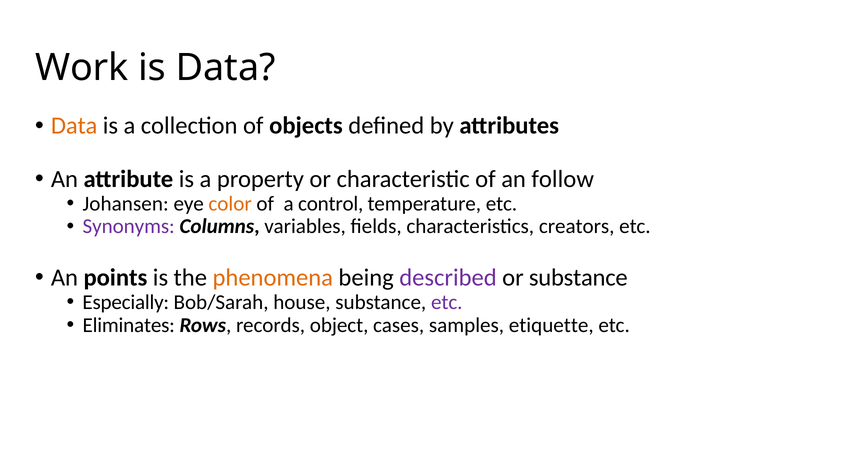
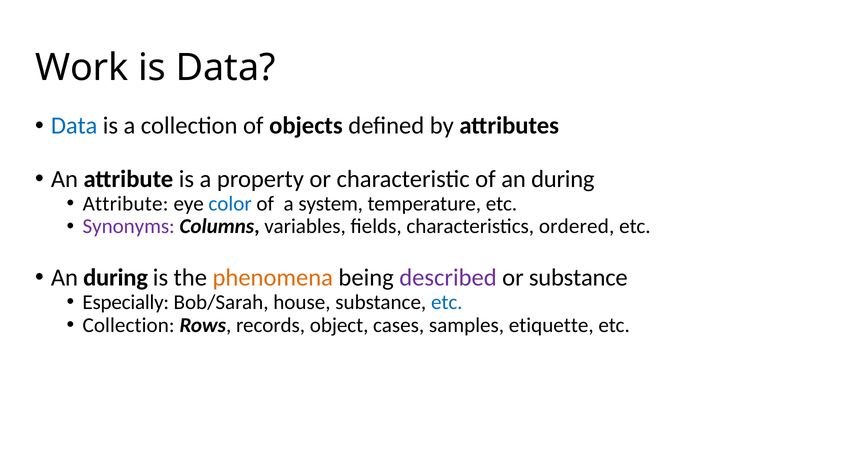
Data at (74, 126) colour: orange -> blue
of an follow: follow -> during
Johansen at (126, 204): Johansen -> Attribute
color colour: orange -> blue
control: control -> system
creators: creators -> ordered
points at (115, 277): points -> during
etc at (447, 302) colour: purple -> blue
Eliminates at (129, 325): Eliminates -> Collection
